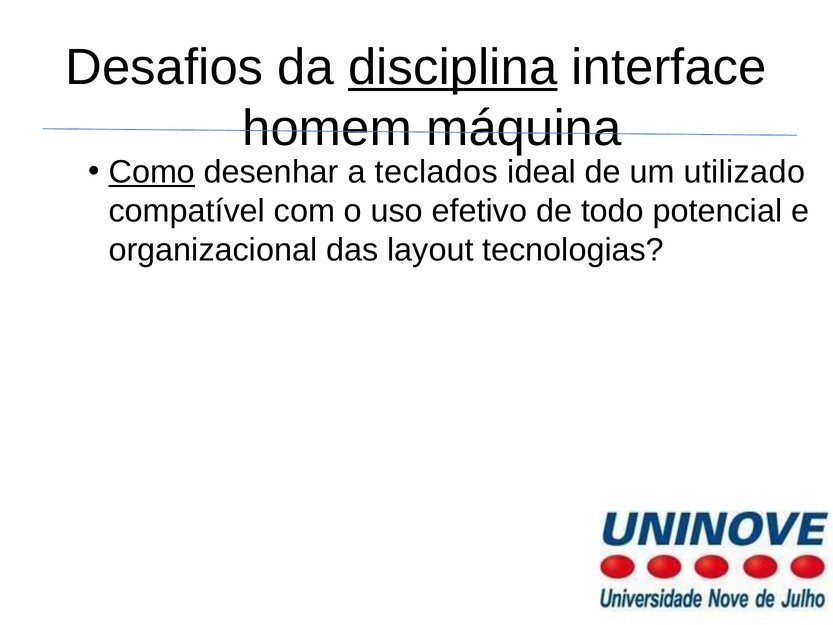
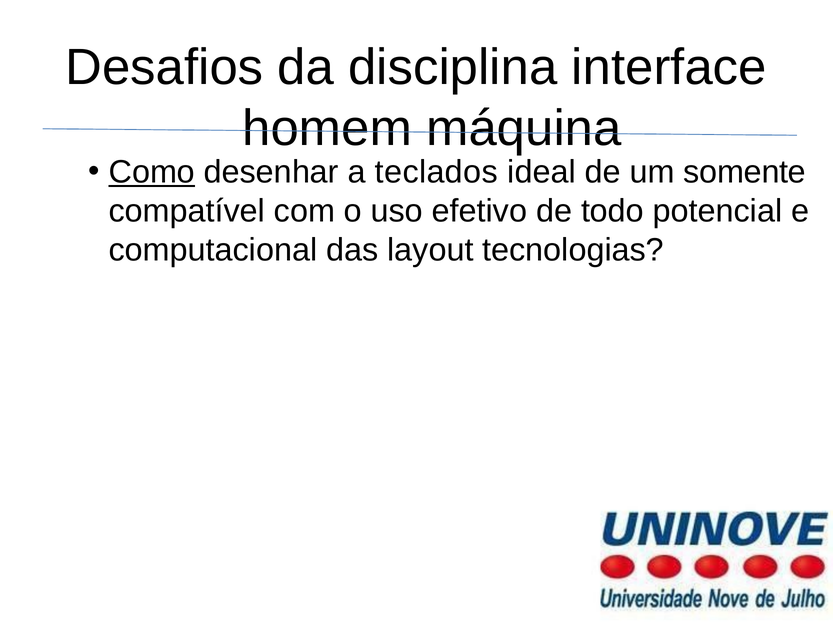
disciplina underline: present -> none
utilizado: utilizado -> somente
organizacional: organizacional -> computacional
